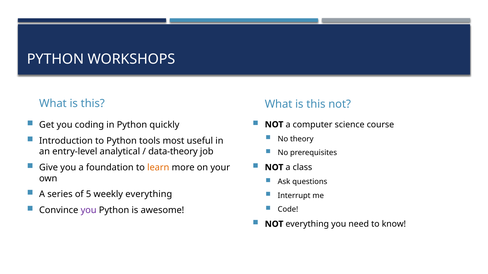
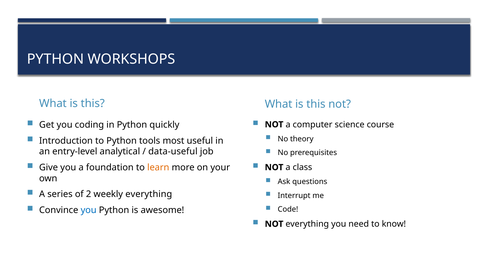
data-theory: data-theory -> data-useful
5: 5 -> 2
you at (89, 210) colour: purple -> blue
